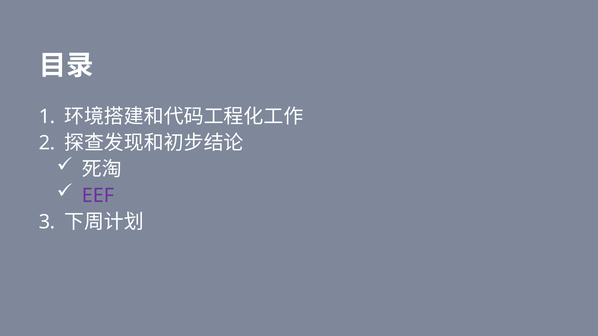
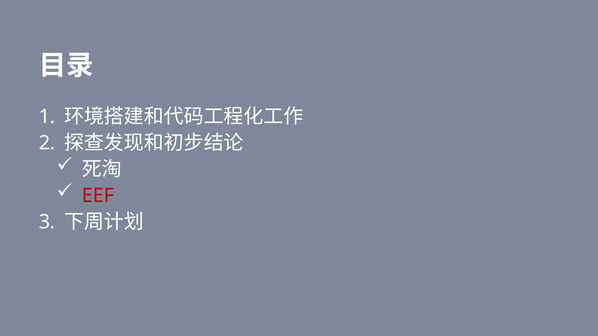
EEF colour: purple -> red
